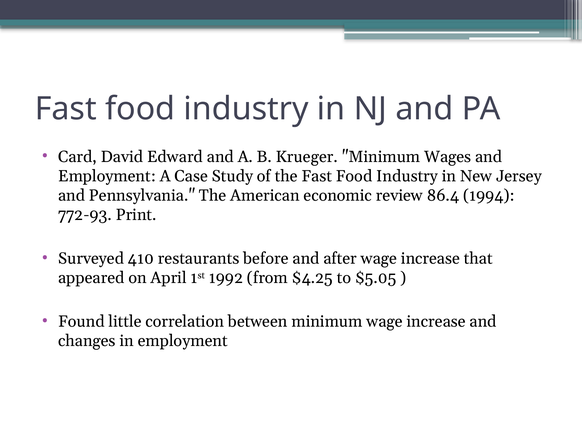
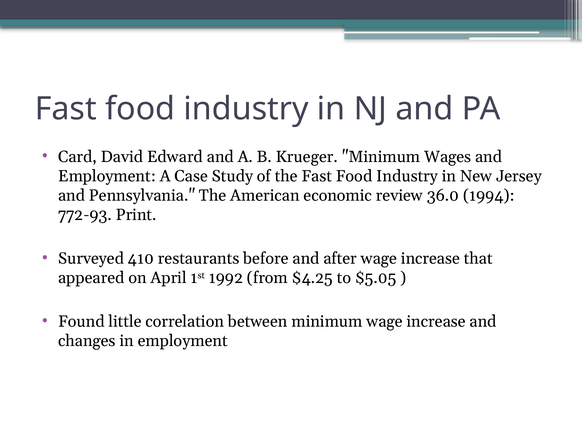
86.4: 86.4 -> 36.0
